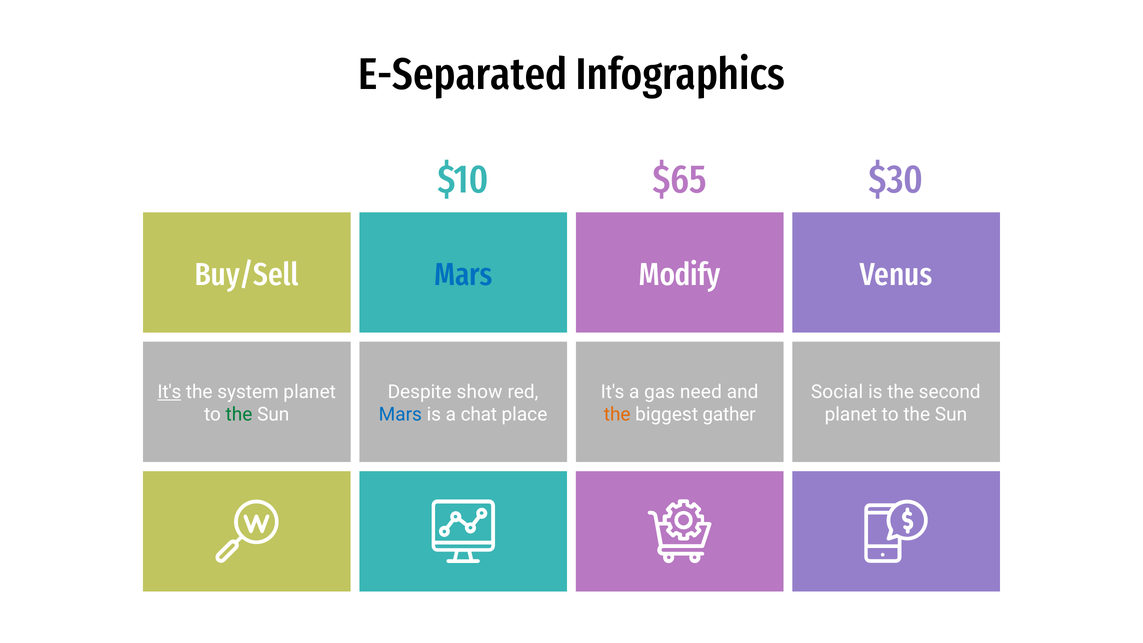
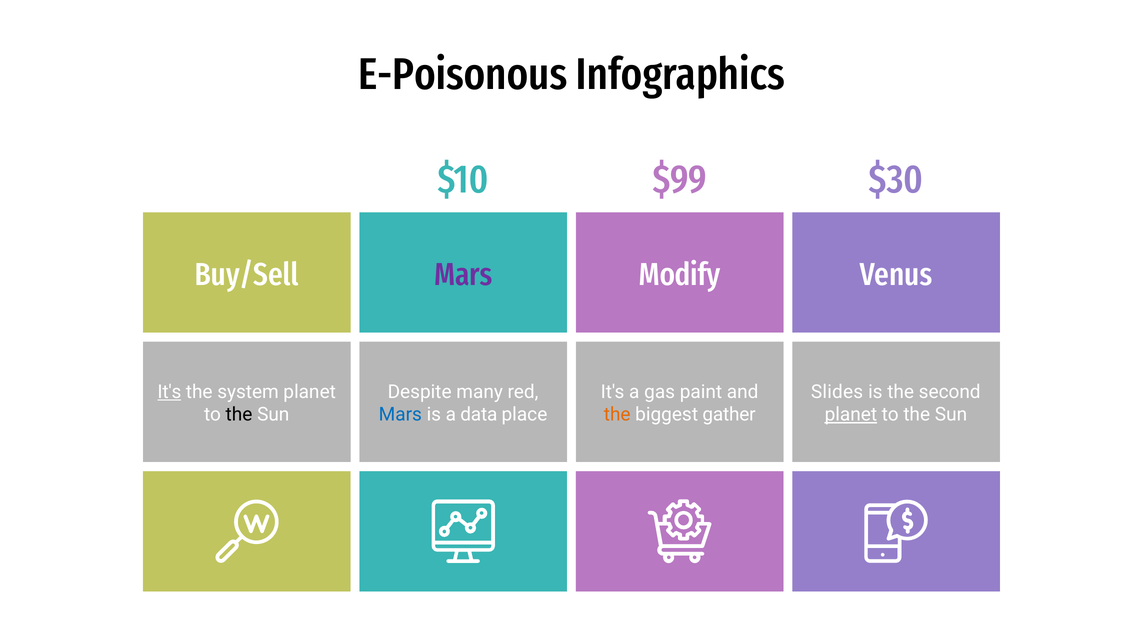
E-Separated: E-Separated -> E-Poisonous
$65: $65 -> $99
Mars at (463, 275) colour: blue -> purple
show: show -> many
need: need -> paint
Social: Social -> Slides
the at (239, 415) colour: green -> black
chat: chat -> data
planet at (851, 415) underline: none -> present
